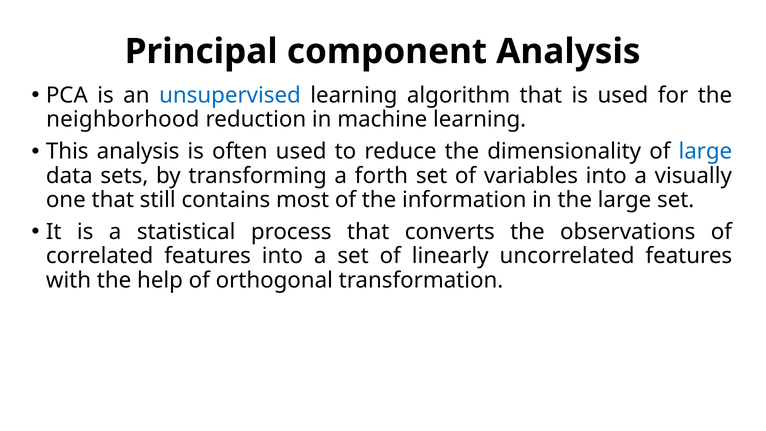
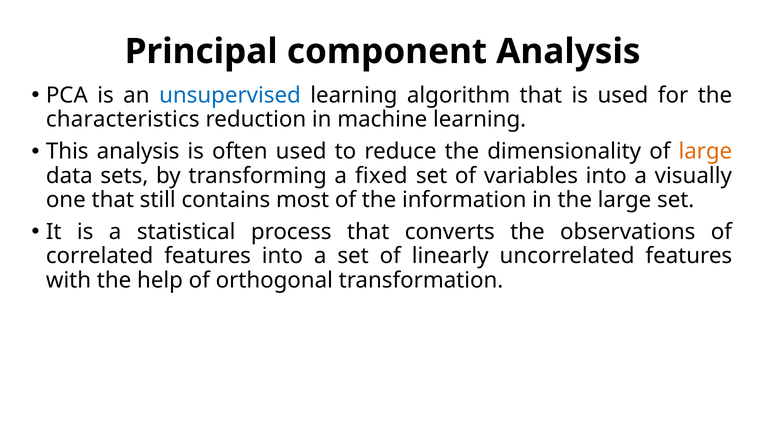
neighborhood: neighborhood -> characteristics
large at (705, 151) colour: blue -> orange
forth: forth -> fixed
